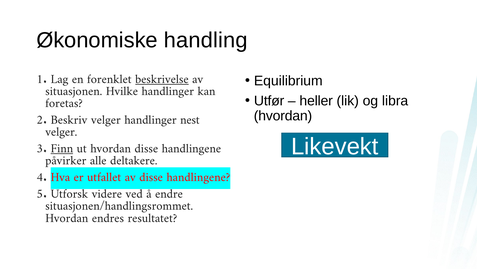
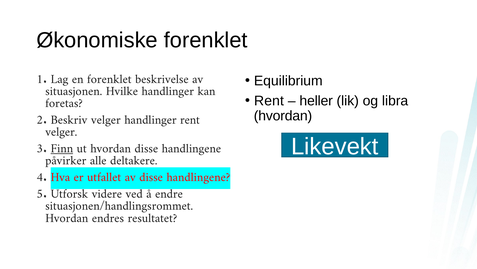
Økonomiske handling: handling -> forenklet
beskrivelse underline: present -> none
Utfør at (269, 101): Utfør -> Rent
handlinger nest: nest -> rent
